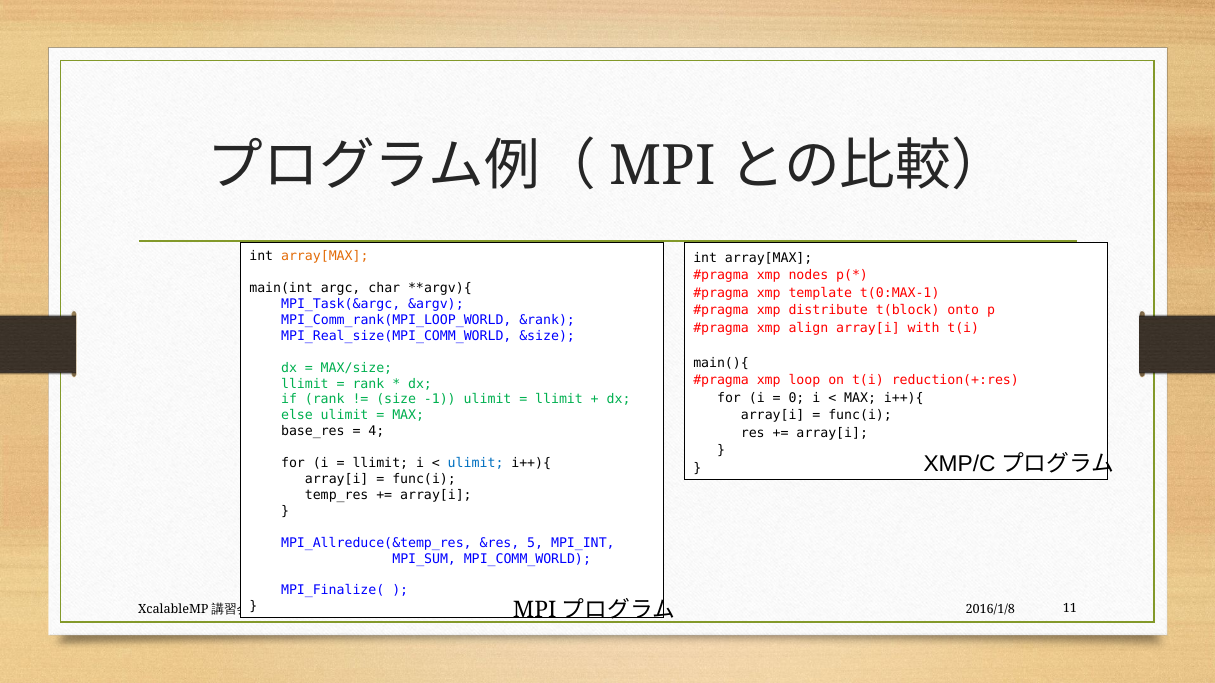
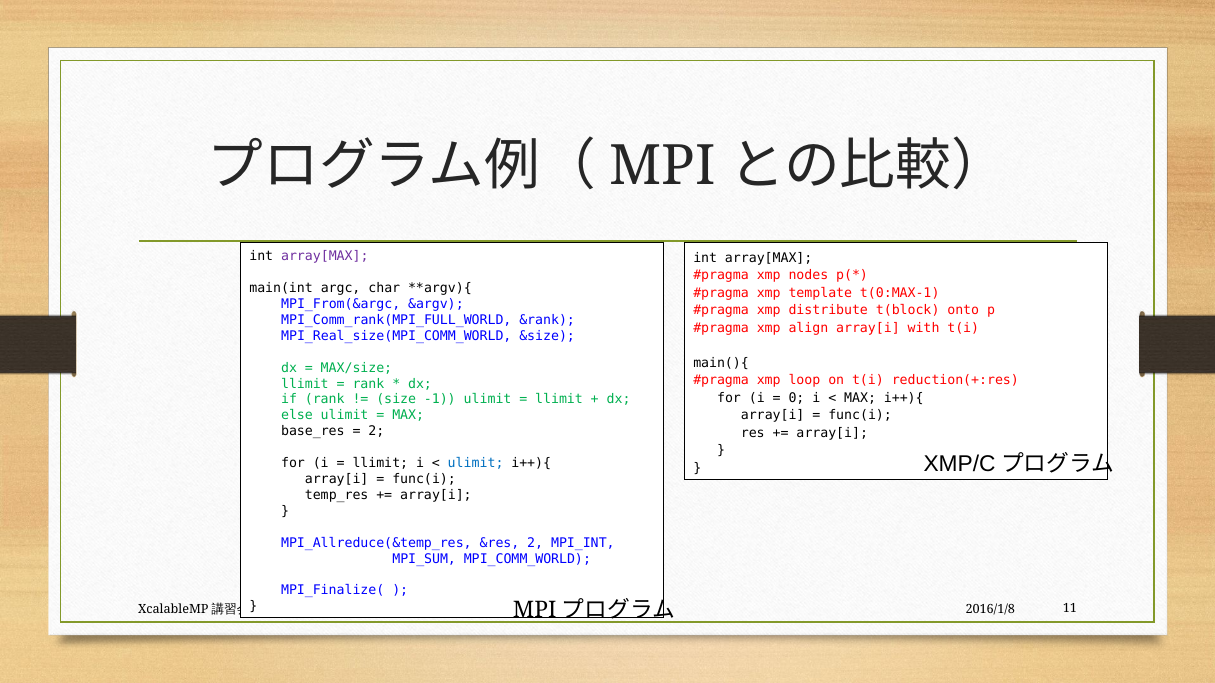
array[MAX at (325, 256) colour: orange -> purple
MPI_Task(&argc: MPI_Task(&argc -> MPI_From(&argc
MPI_Comm_rank(MPI_LOOP_WORLD: MPI_Comm_rank(MPI_LOOP_WORLD -> MPI_Comm_rank(MPI_FULL_WORLD
4 at (376, 432): 4 -> 2
&res 5: 5 -> 2
